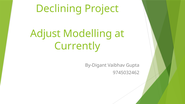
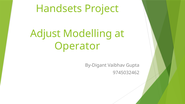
Declining: Declining -> Handsets
Currently: Currently -> Operator
